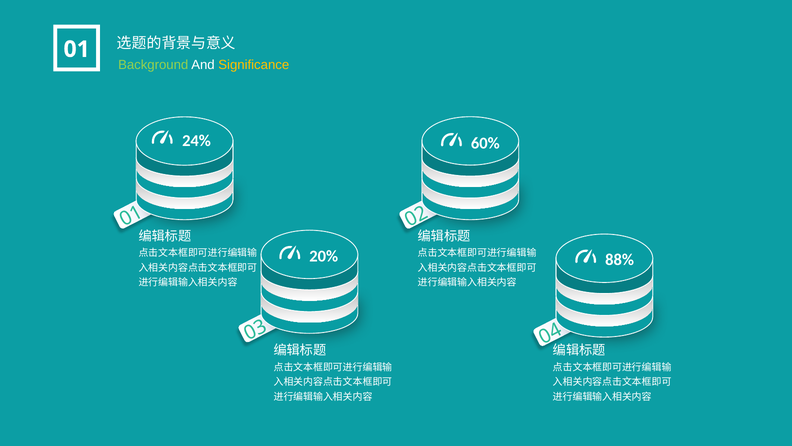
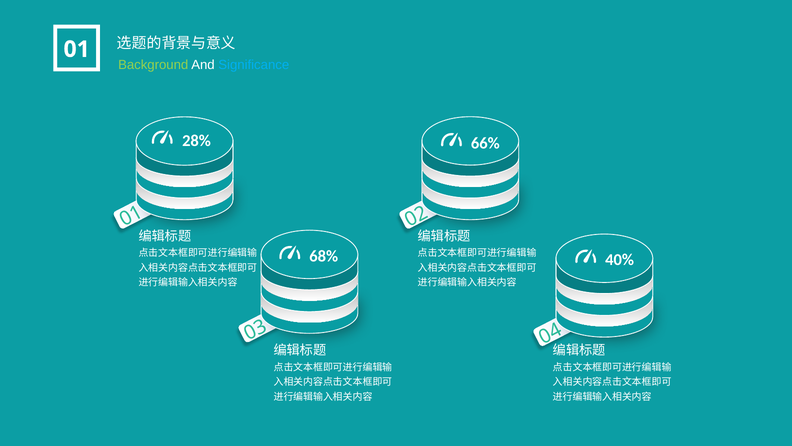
Significance colour: yellow -> light blue
24%: 24% -> 28%
60%: 60% -> 66%
20%: 20% -> 68%
88%: 88% -> 40%
